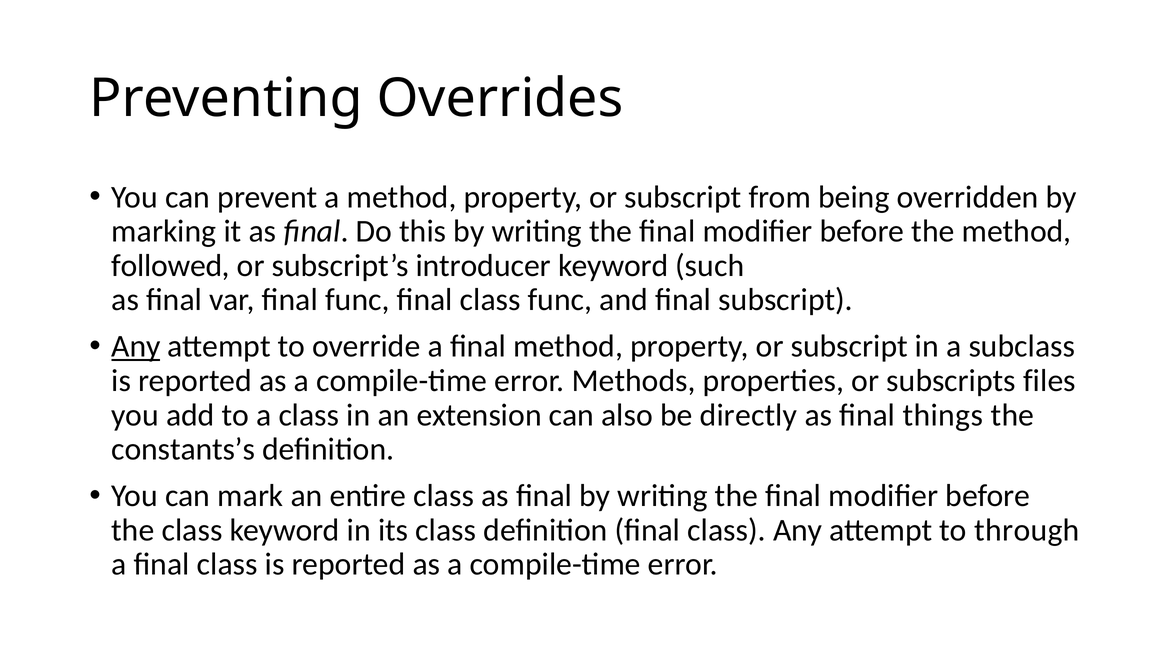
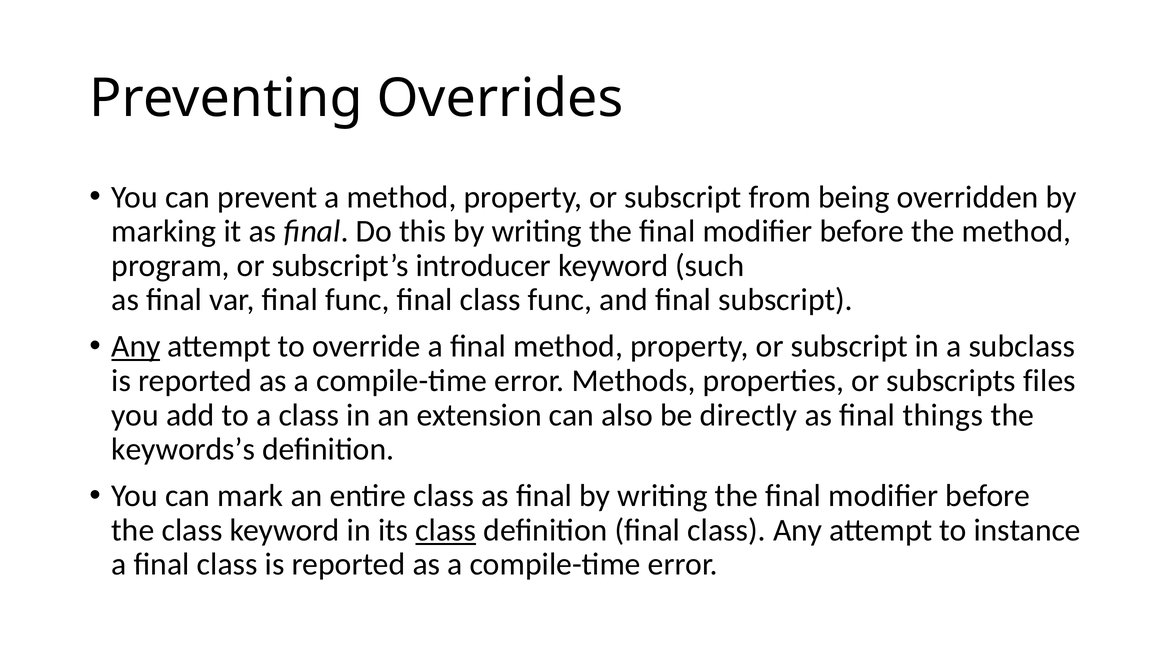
followed: followed -> program
constants’s: constants’s -> keywords’s
class at (446, 530) underline: none -> present
through: through -> instance
